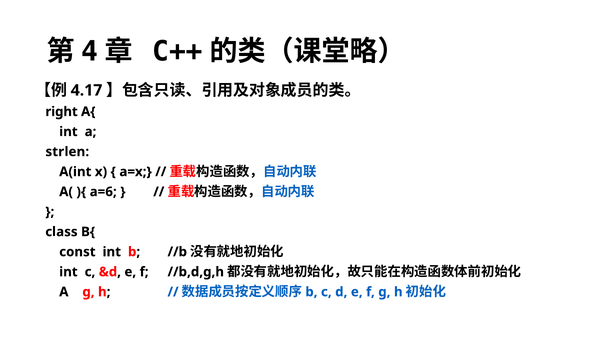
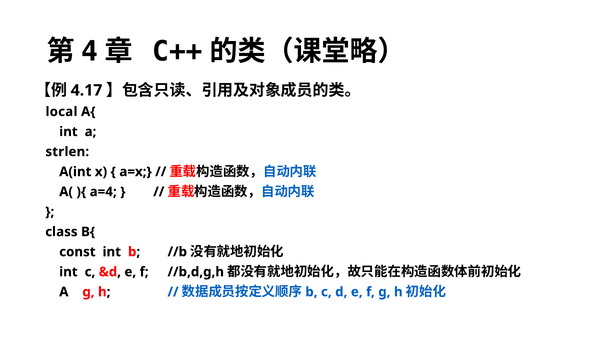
right: right -> local
a=6: a=6 -> a=4
